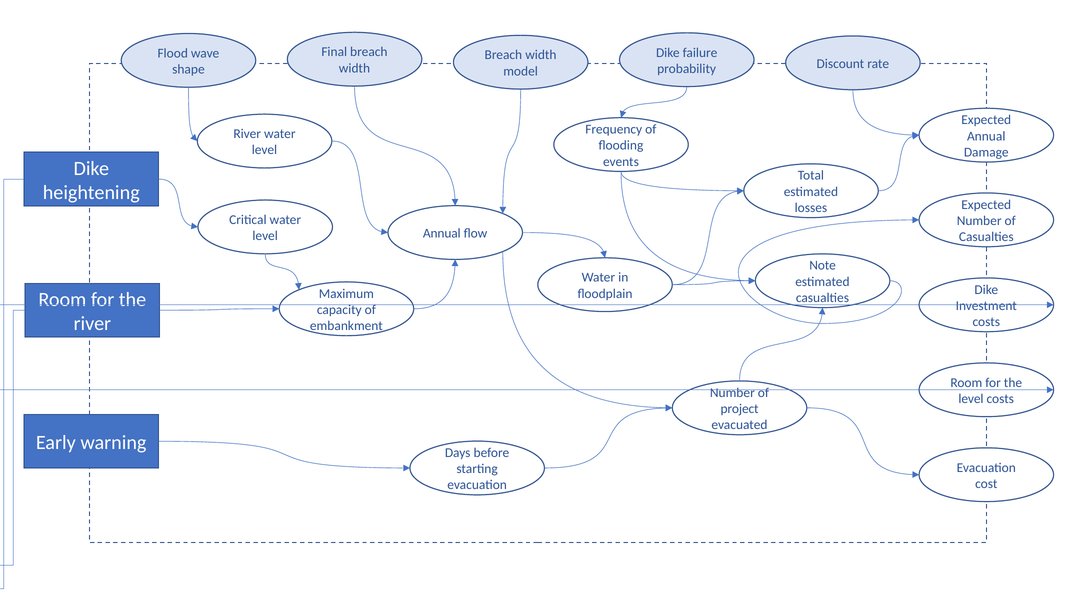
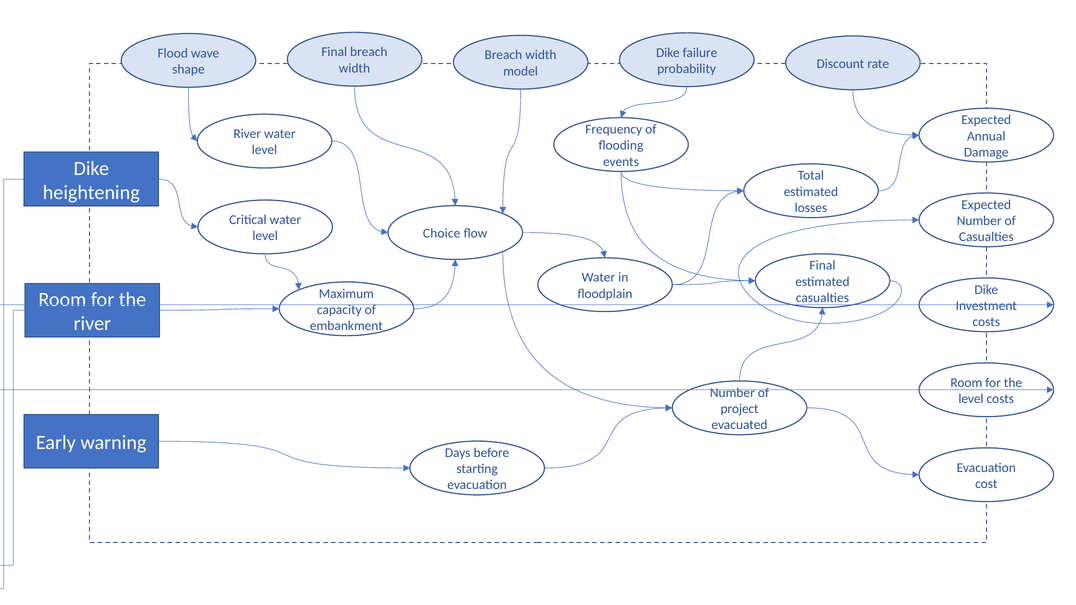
Annual at (442, 234): Annual -> Choice
Note at (823, 266): Note -> Final
